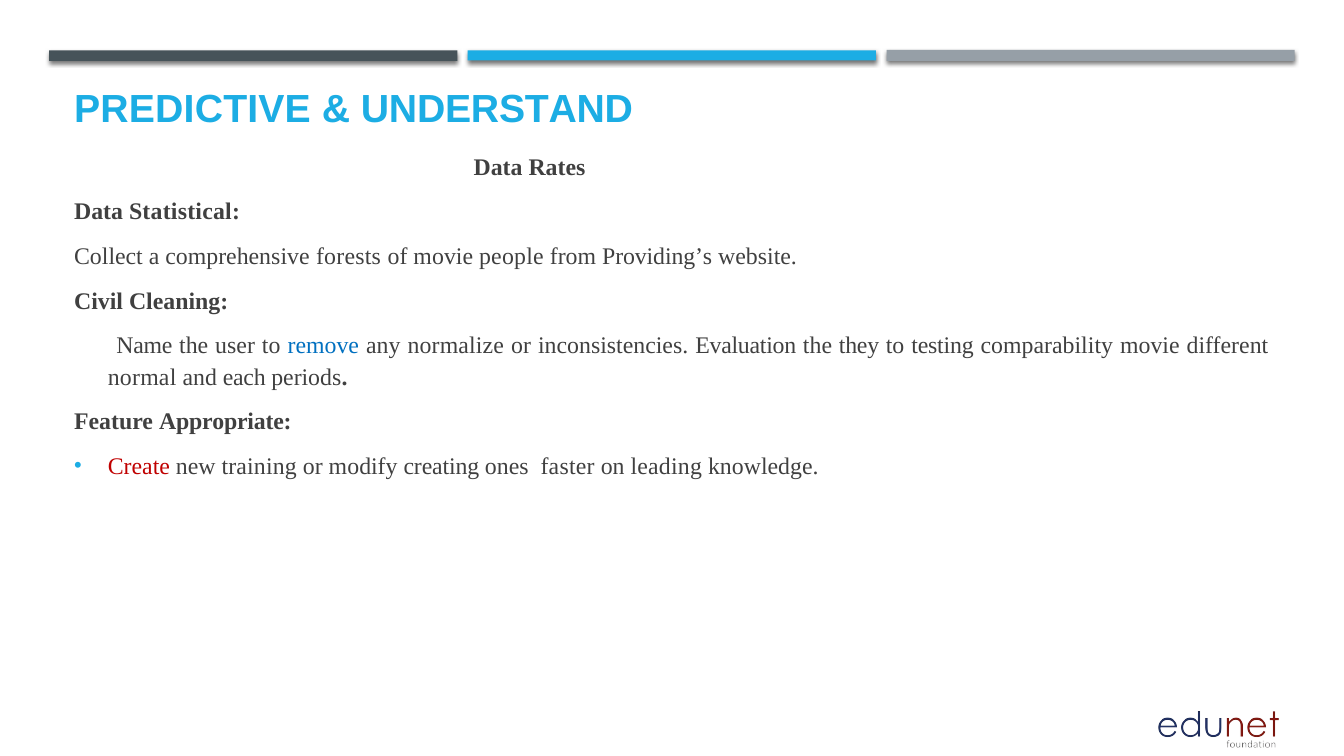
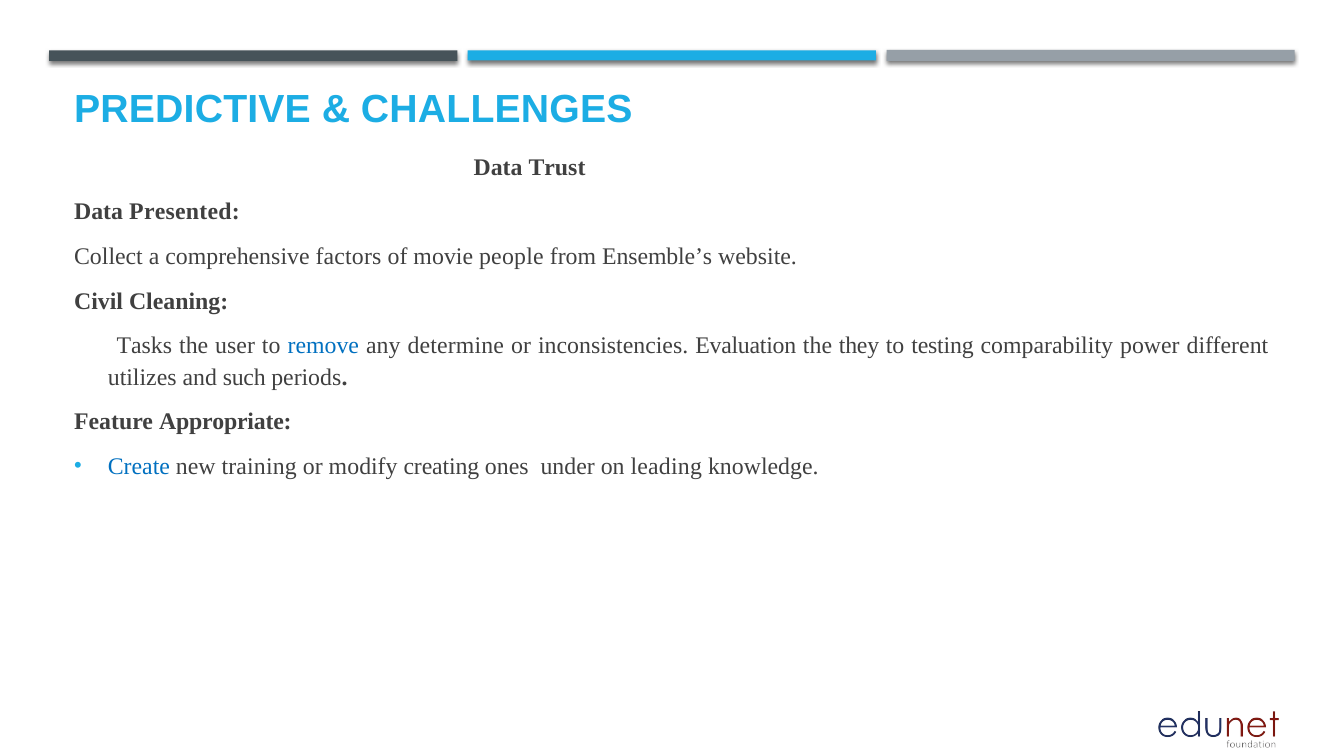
UNDERSTAND: UNDERSTAND -> CHALLENGES
Rates: Rates -> Trust
Statistical: Statistical -> Presented
forests: forests -> factors
Providing’s: Providing’s -> Ensemble’s
Name: Name -> Tasks
normalize: normalize -> determine
comparability movie: movie -> power
normal: normal -> utilizes
each: each -> such
Create colour: red -> blue
faster: faster -> under
